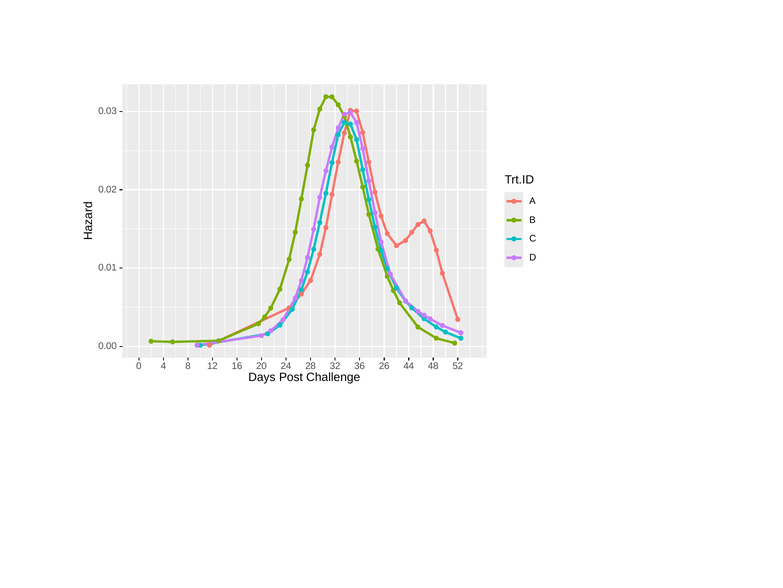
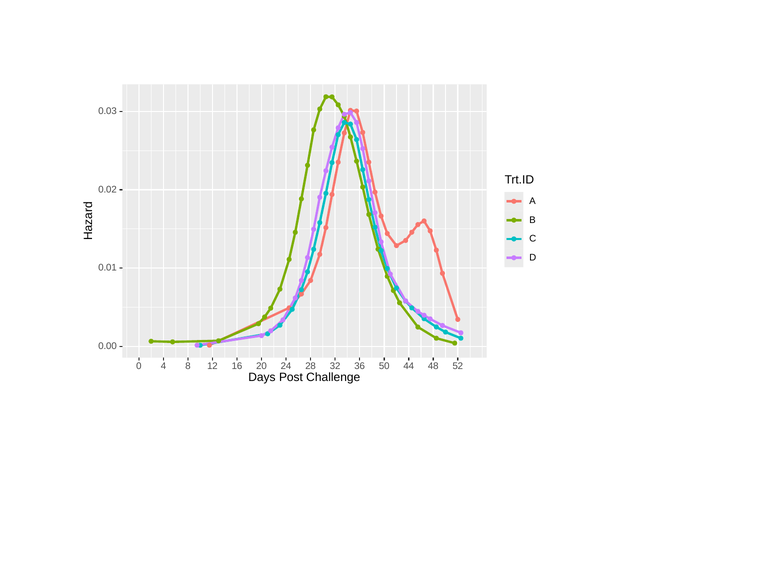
26: 26 -> 50
